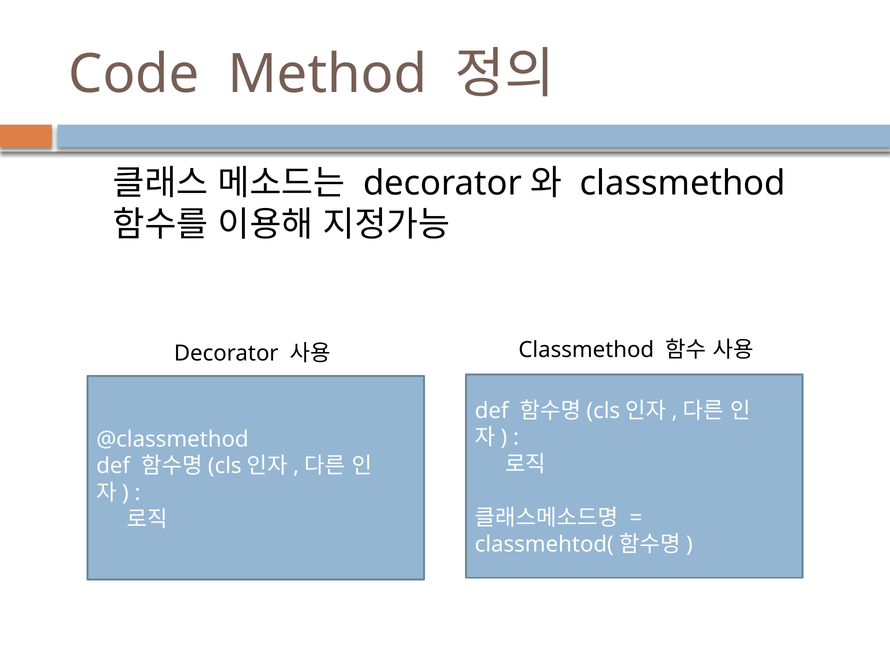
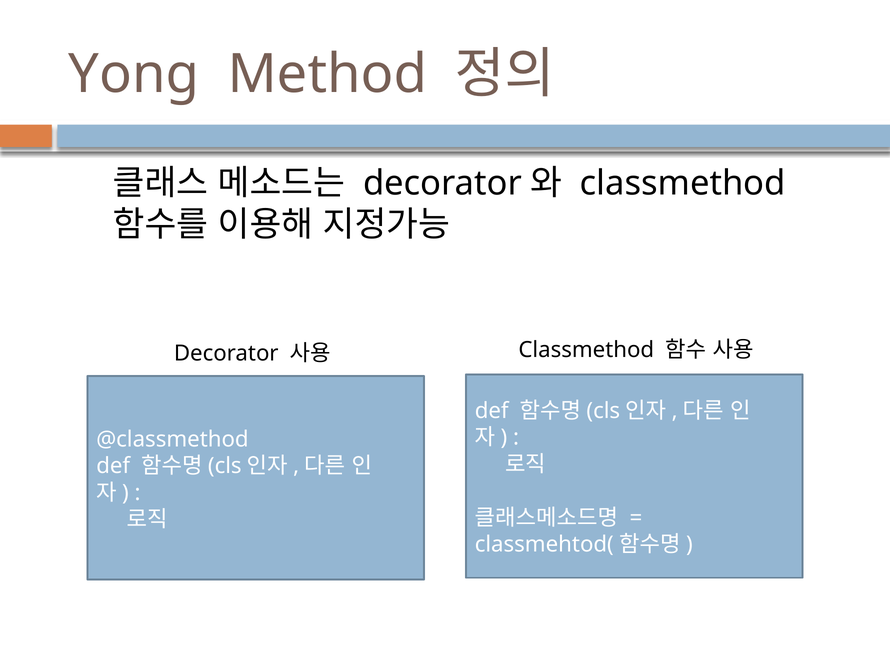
Code: Code -> Yong
